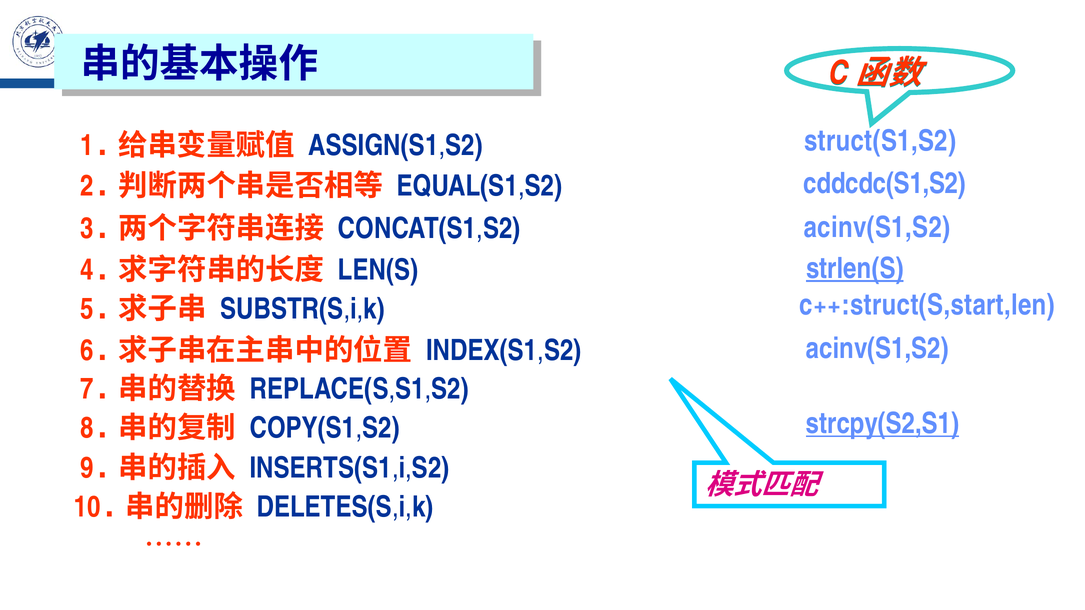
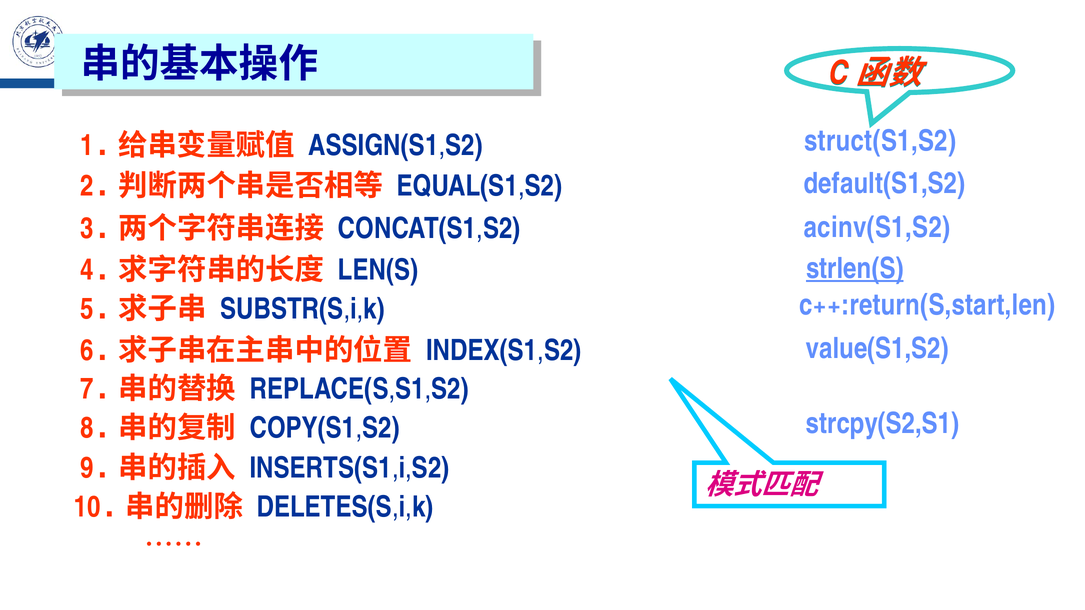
cddcdc(S1,S2: cddcdc(S1,S2 -> default(S1,S2
c++:struct(S,start,len: c++:struct(S,start,len -> c++:return(S,start,len
INDEX(S1,S2 acinv(S1,S2: acinv(S1,S2 -> value(S1,S2
strcpy(S2,S1 underline: present -> none
